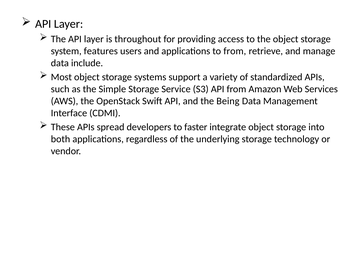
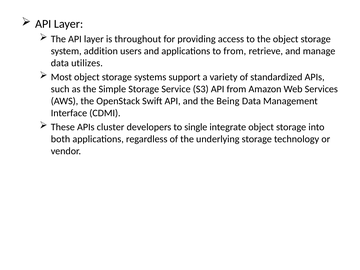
features: features -> addition
include: include -> utilizes
spread: spread -> cluster
faster: faster -> single
